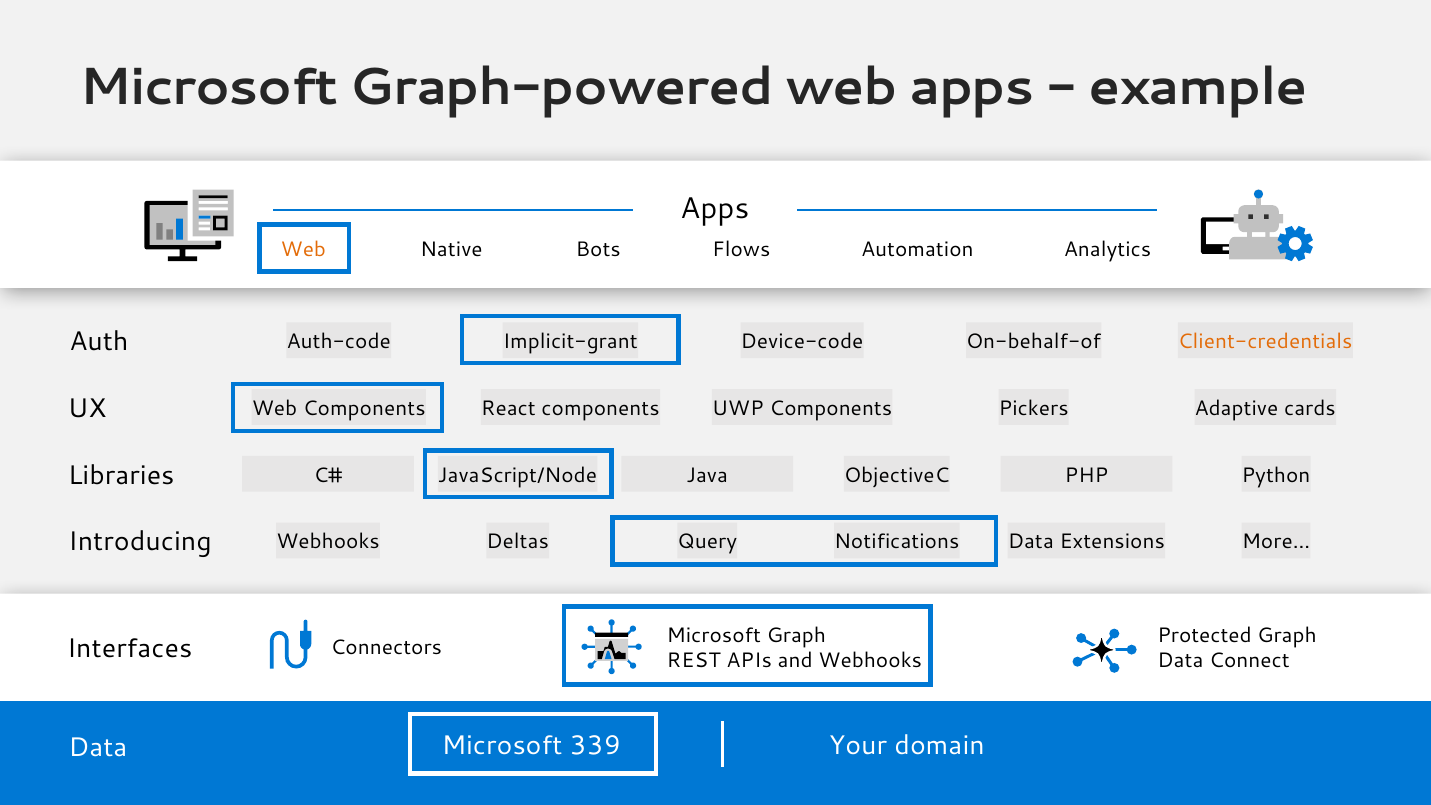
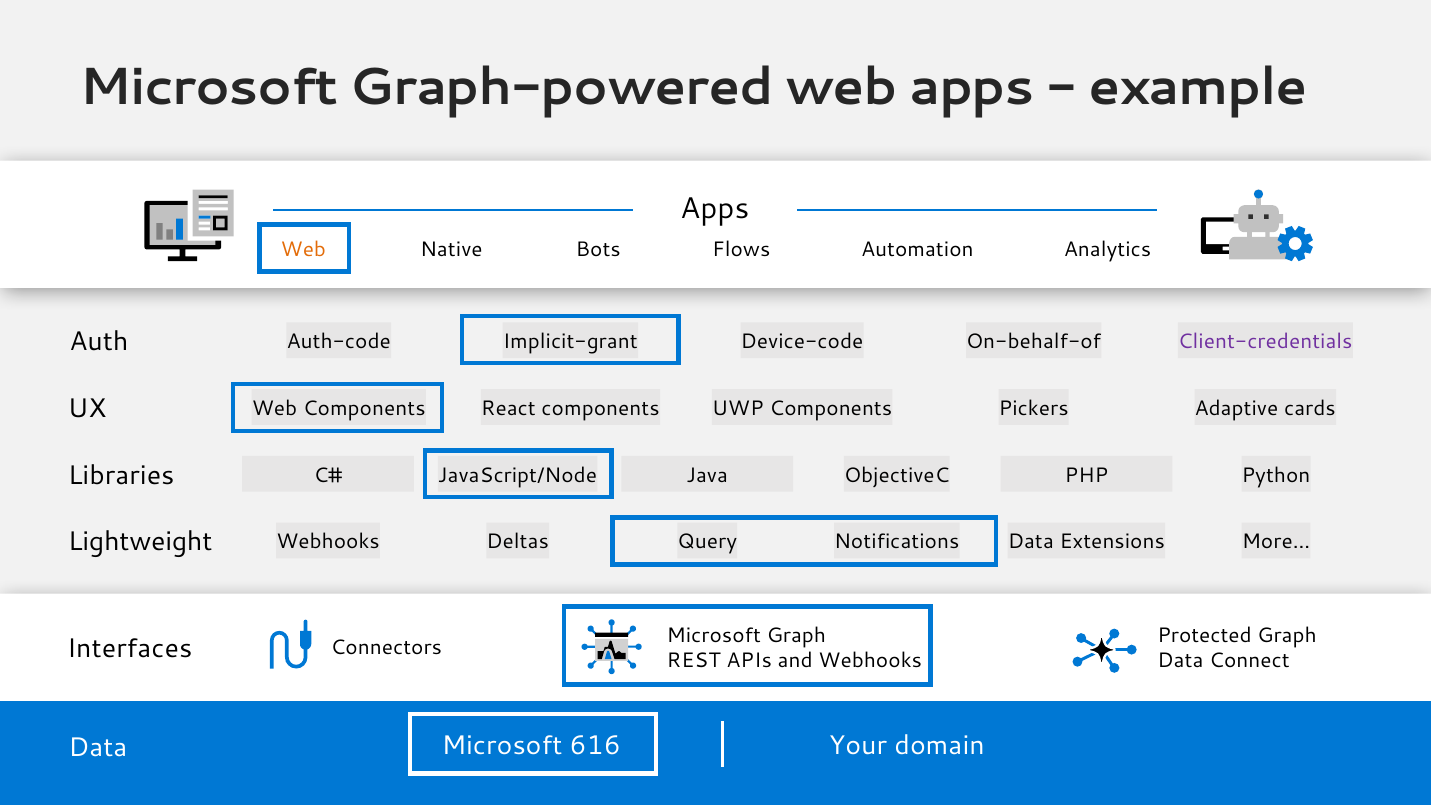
Client-credentials colour: orange -> purple
Introducing: Introducing -> Lightweight
339: 339 -> 616
